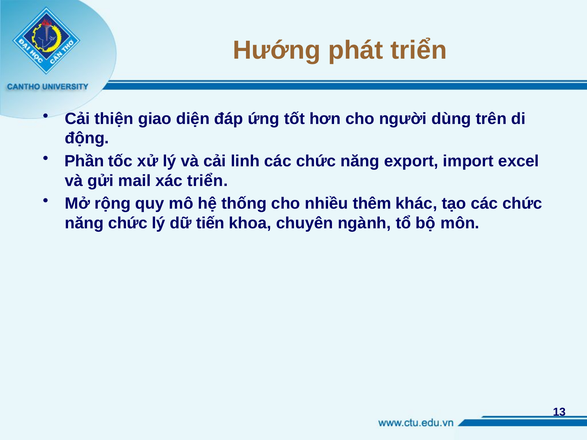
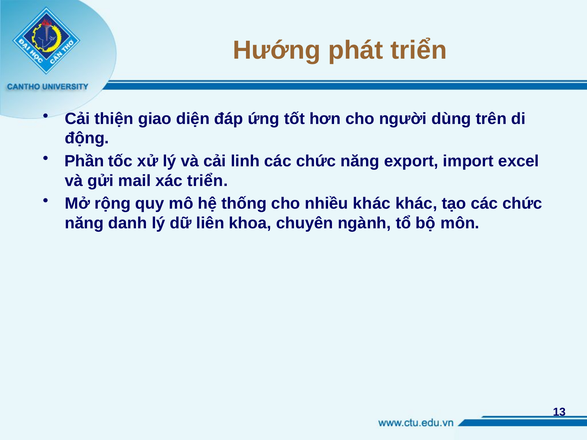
nhiều thêm: thêm -> khác
năng chức: chức -> danh
tiến: tiến -> liên
